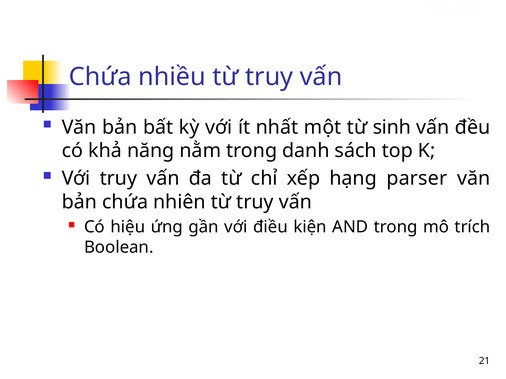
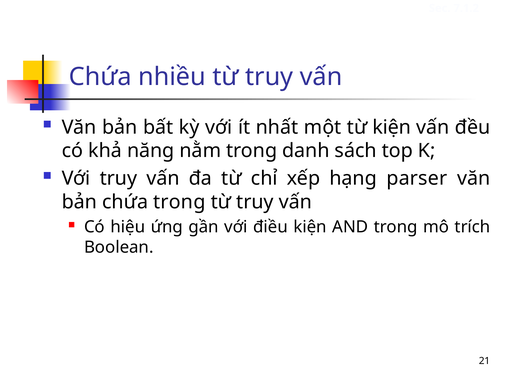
từ sinh: sinh -> kiện
chứa nhiên: nhiên -> trong
